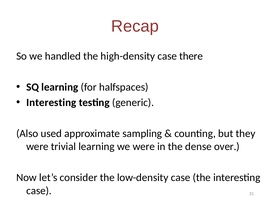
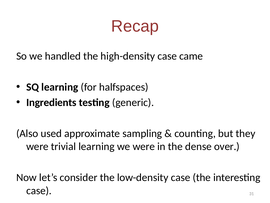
there: there -> came
Interesting at (51, 102): Interesting -> Ingredients
